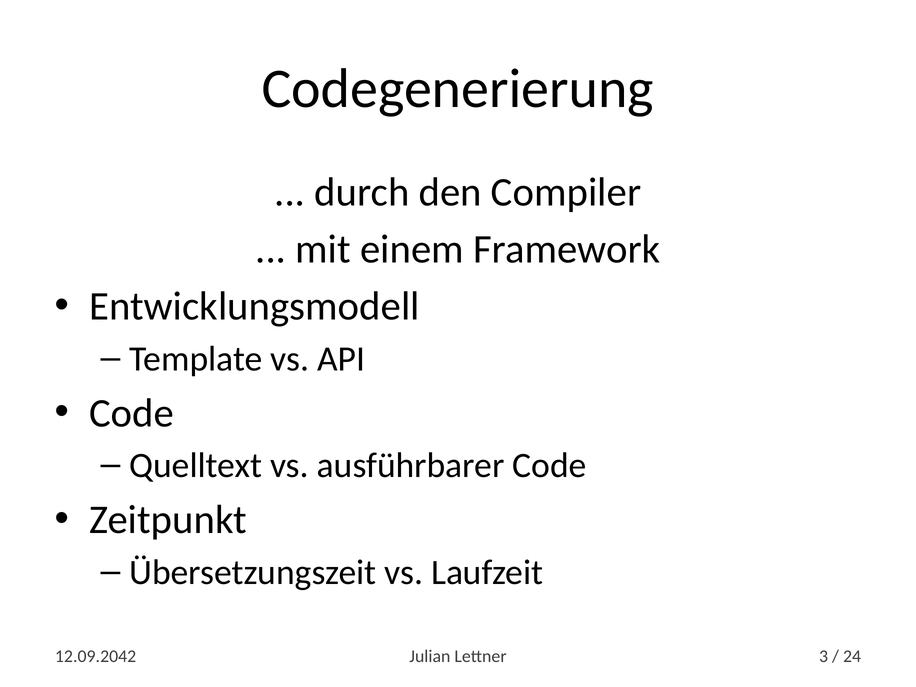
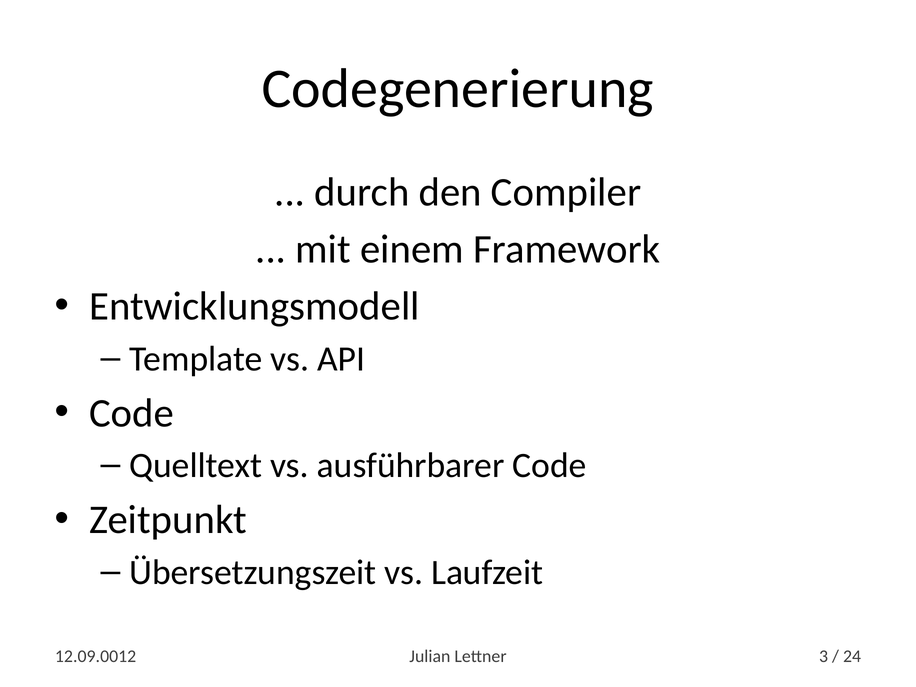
12.09.2042: 12.09.2042 -> 12.09.0012
